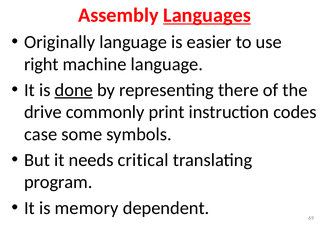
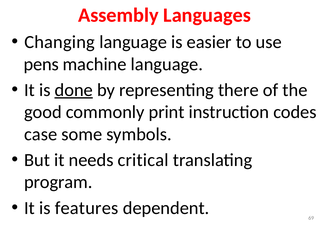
Languages underline: present -> none
Originally: Originally -> Changing
right: right -> pens
drive: drive -> good
memory: memory -> features
